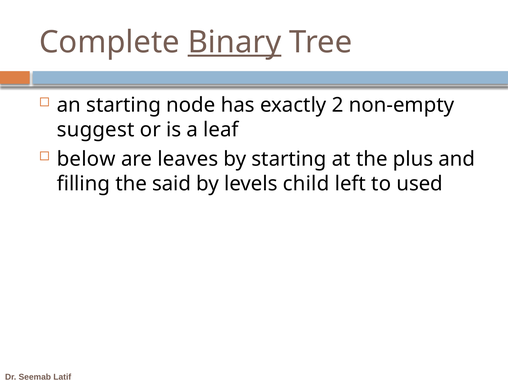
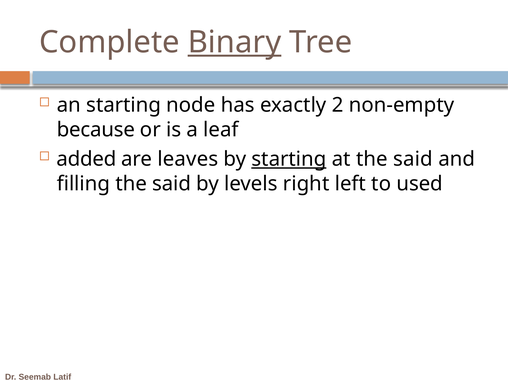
suggest: suggest -> because
below: below -> added
starting at (289, 159) underline: none -> present
at the plus: plus -> said
child: child -> right
